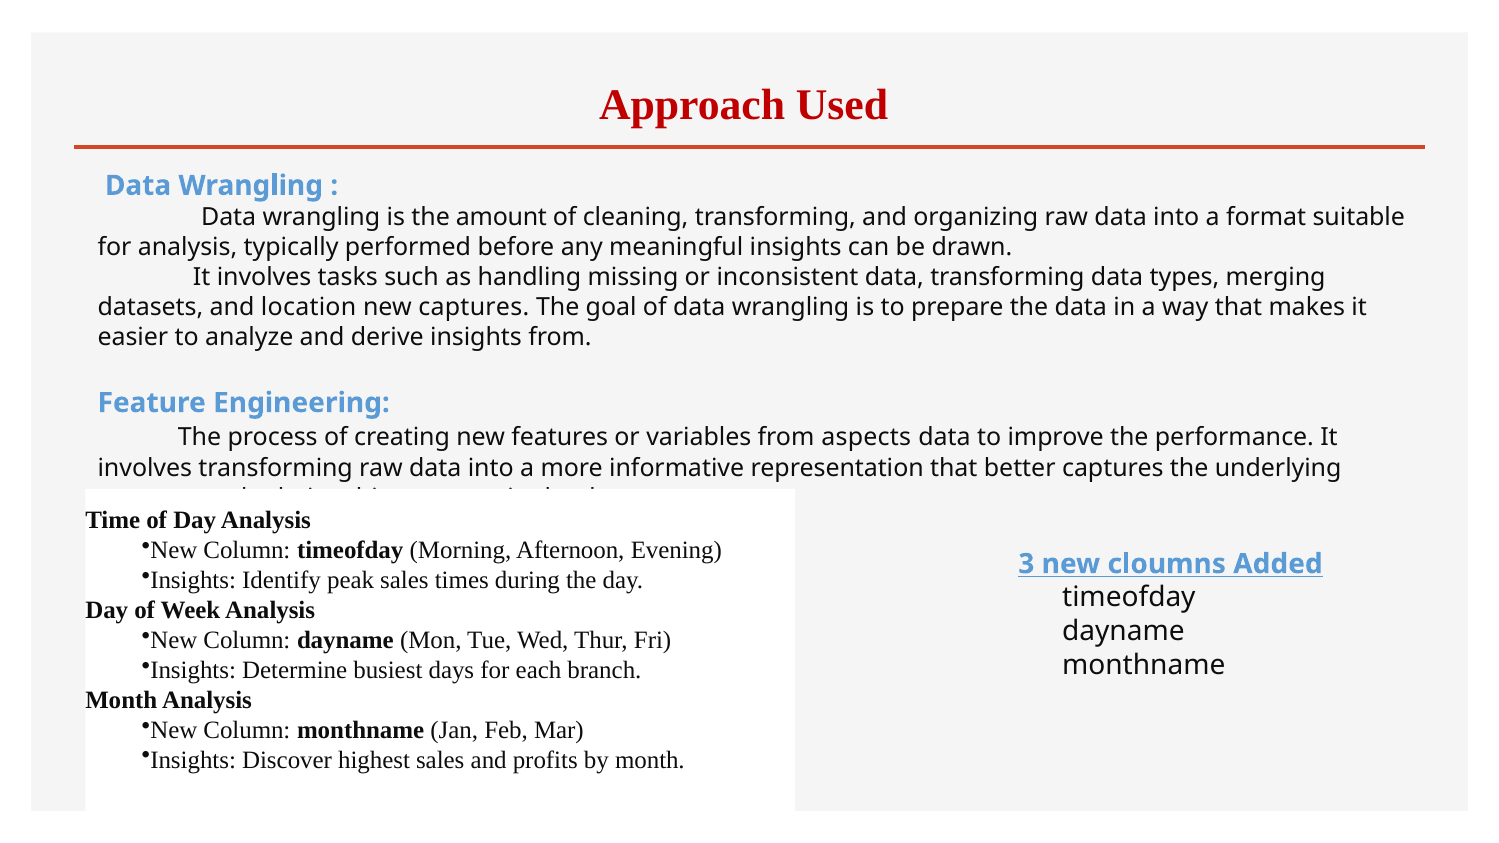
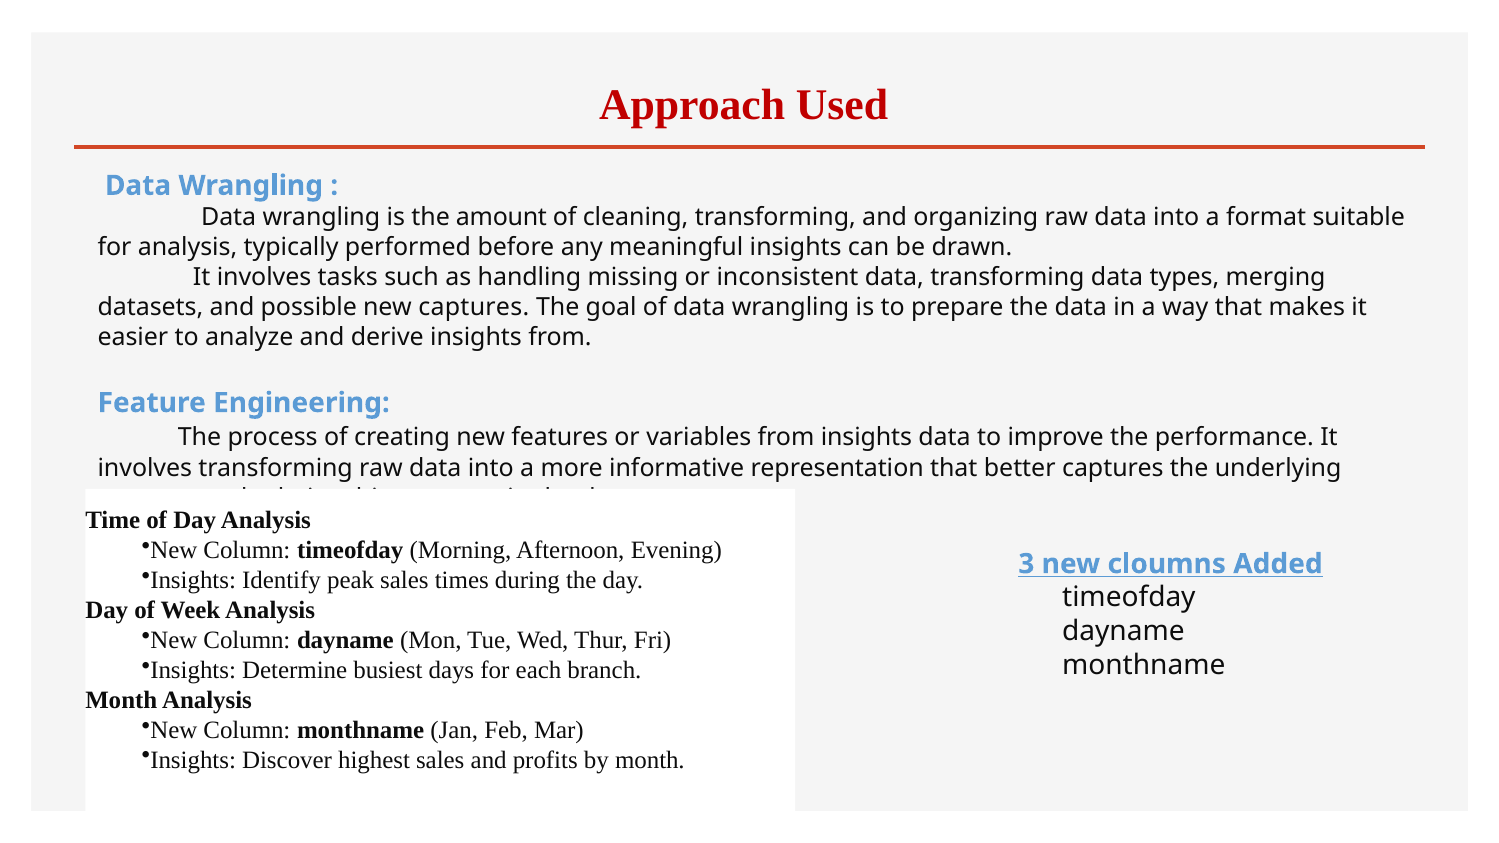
location: location -> possible
from aspects: aspects -> insights
